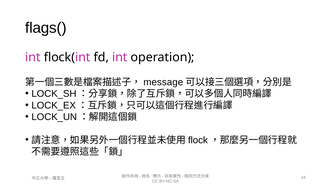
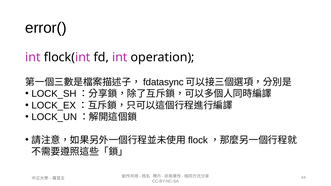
flags(: flags( -> error(
message: message -> fdatasync
